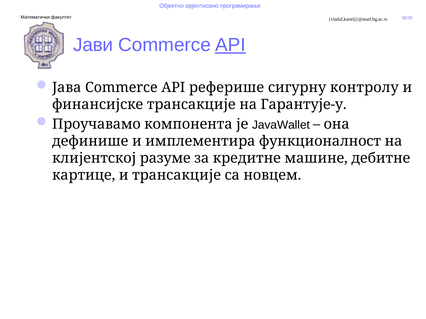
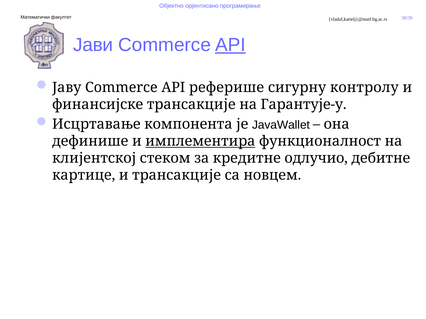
Јава: Јава -> Јаву
Проучавамо: Проучавамо -> Исцртавање
имплементира underline: none -> present
разуме: разуме -> стеком
машине: машине -> одлучио
